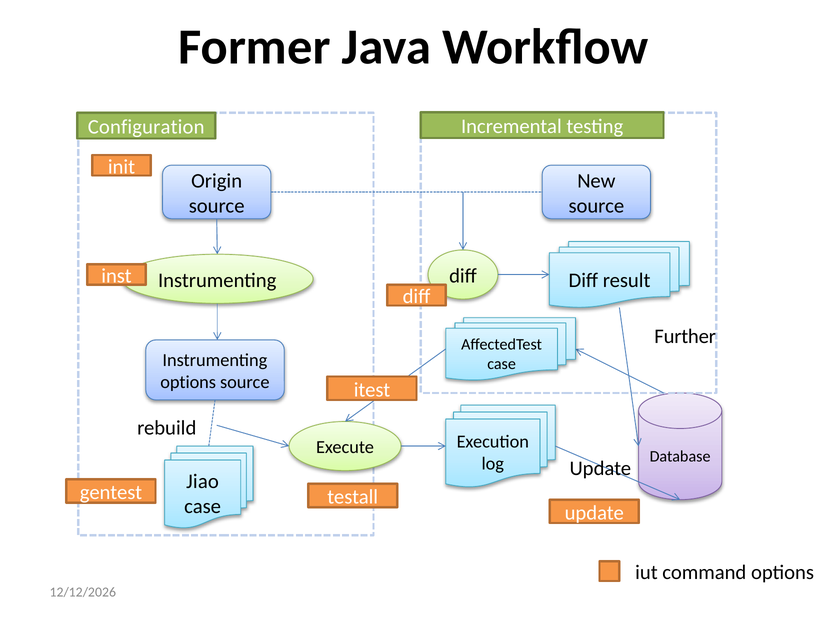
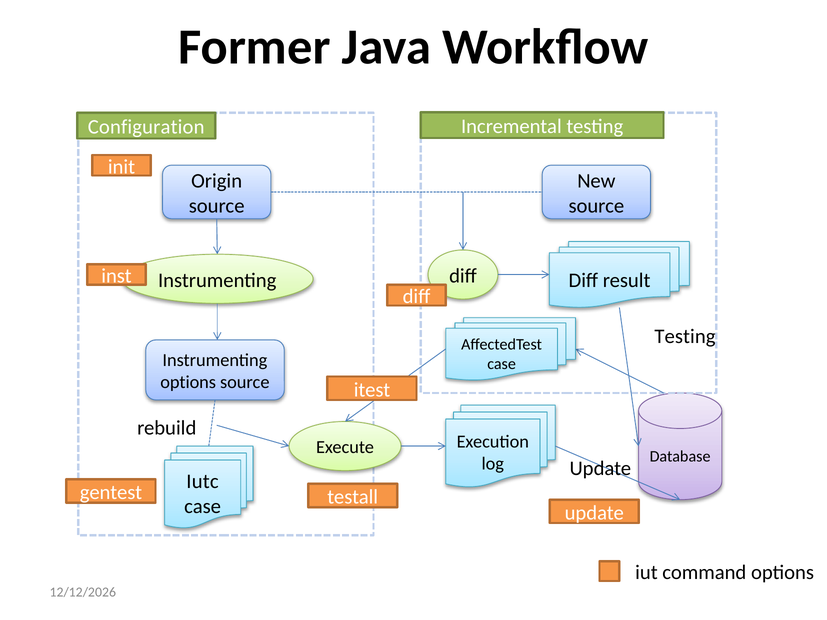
Further at (685, 336): Further -> Testing
Jiao: Jiao -> Iutc
